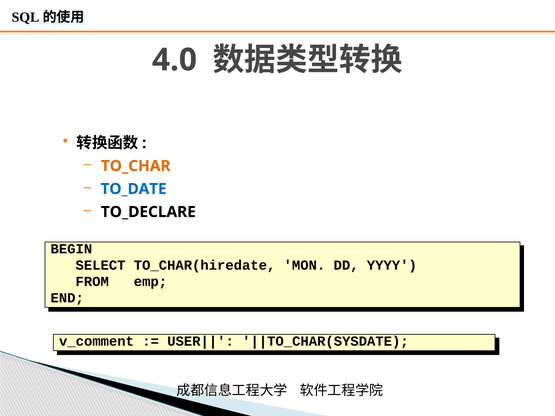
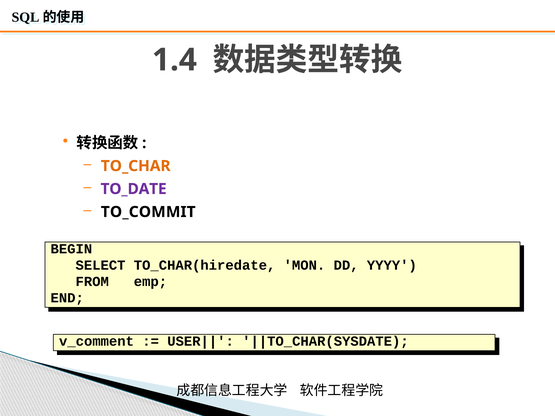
4.0: 4.0 -> 1.4
TO_DATE colour: blue -> purple
TO_DECLARE: TO_DECLARE -> TO_COMMIT
